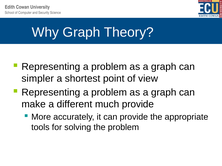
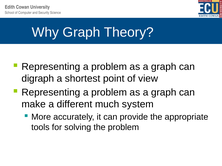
simpler: simpler -> digraph
much provide: provide -> system
